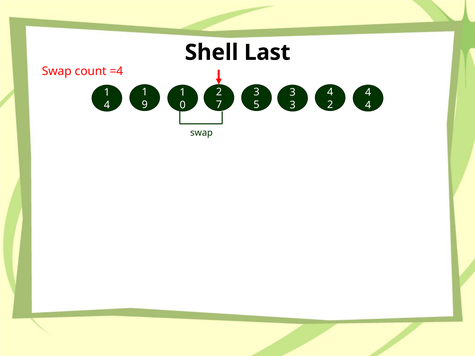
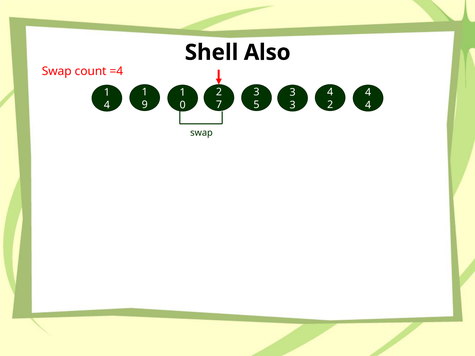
Last: Last -> Also
